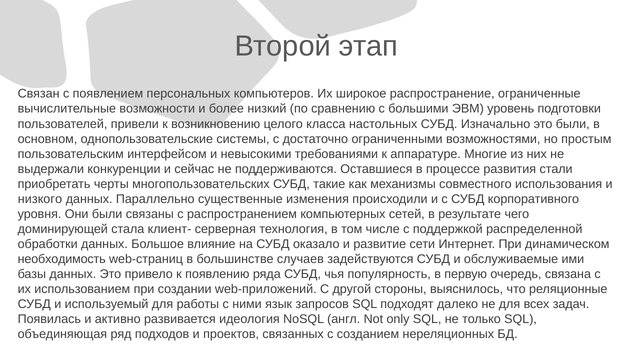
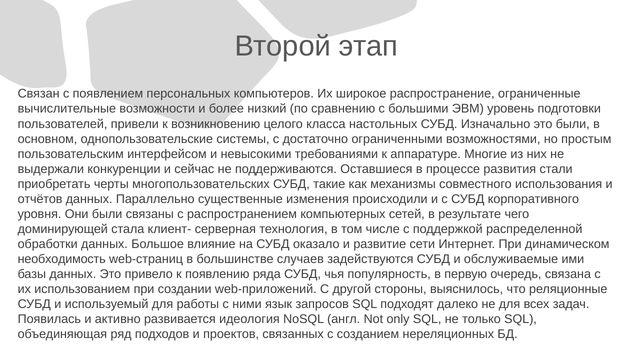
низкого: низкого -> отчётов
